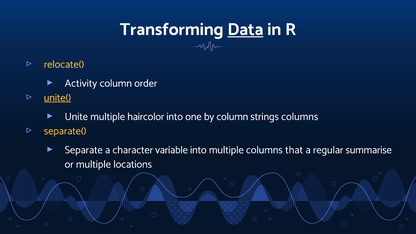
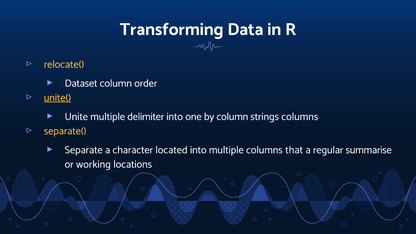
Data underline: present -> none
Activity: Activity -> Dataset
haircolor: haircolor -> delimiter
variable: variable -> located
or multiple: multiple -> working
